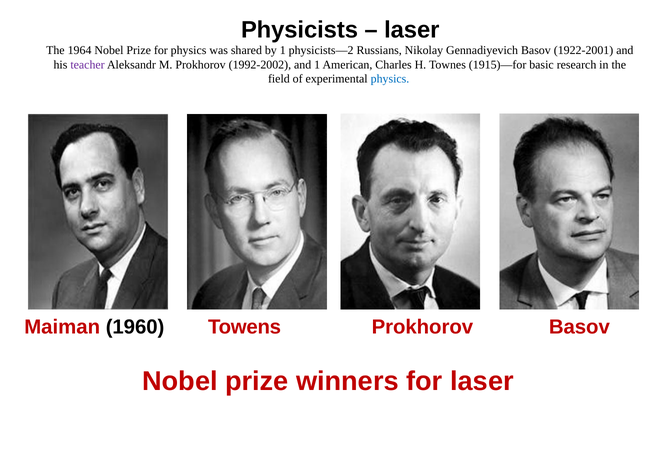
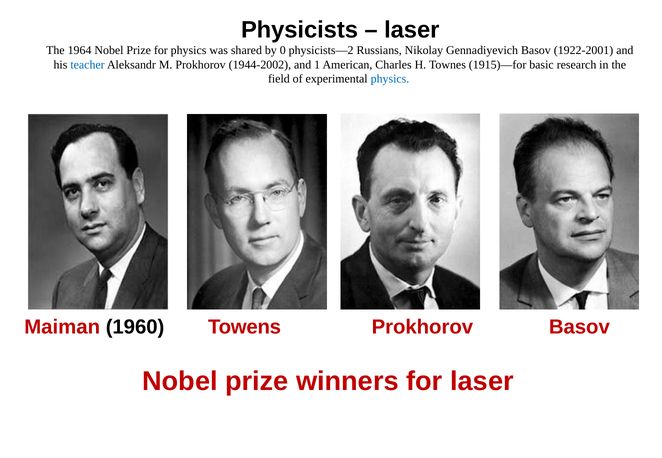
by 1: 1 -> 0
teacher colour: purple -> blue
1992-2002: 1992-2002 -> 1944-2002
